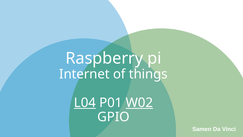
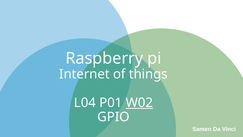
L04 underline: present -> none
